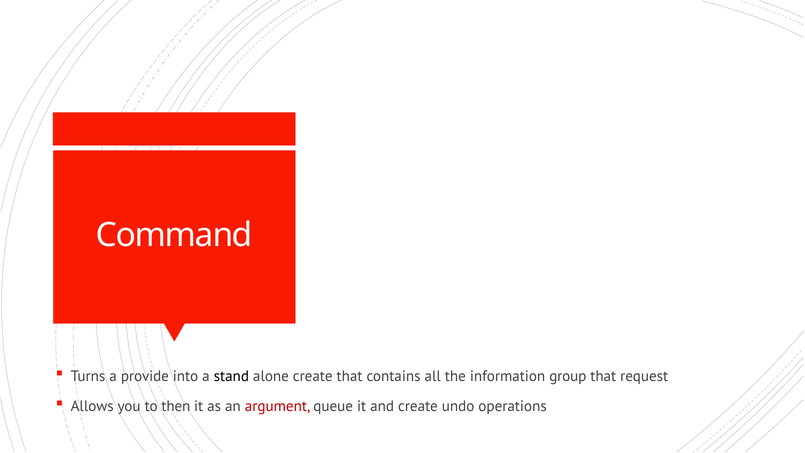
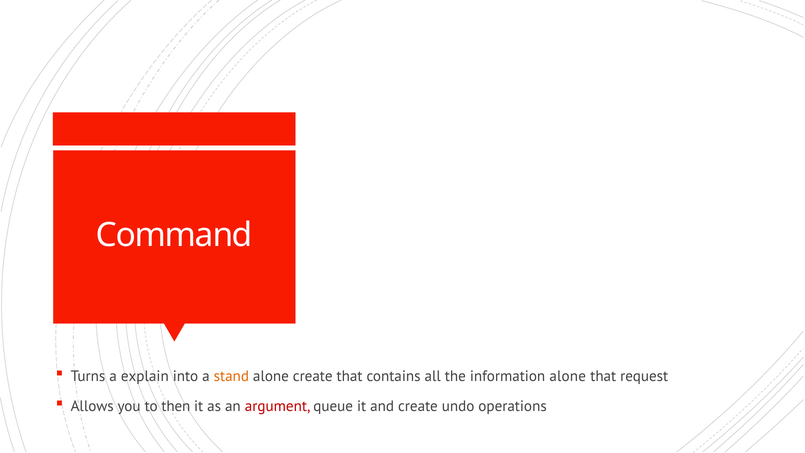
provide: provide -> explain
stand colour: black -> orange
information group: group -> alone
